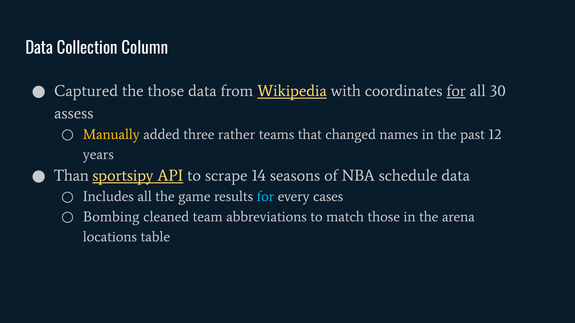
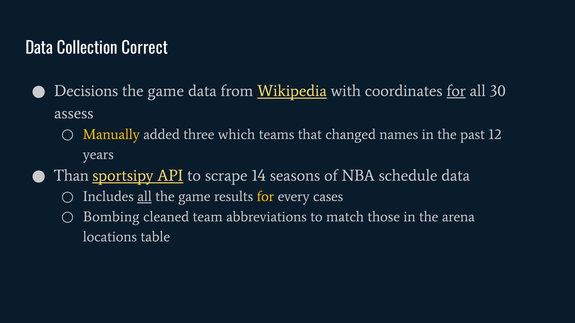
Column: Column -> Correct
Captured: Captured -> Decisions
those at (166, 91): those -> game
rather: rather -> which
all at (145, 197) underline: none -> present
for at (265, 197) colour: light blue -> yellow
